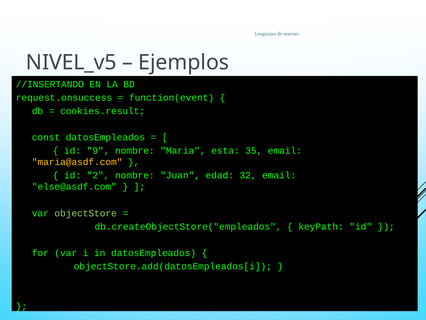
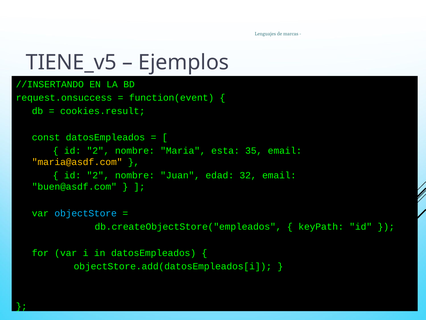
NIVEL_v5: NIVEL_v5 -> TIENE_v5
9 at (98, 151): 9 -> 2
else@asdf.com: else@asdf.com -> buen@asdf.com
objectStore colour: light green -> light blue
